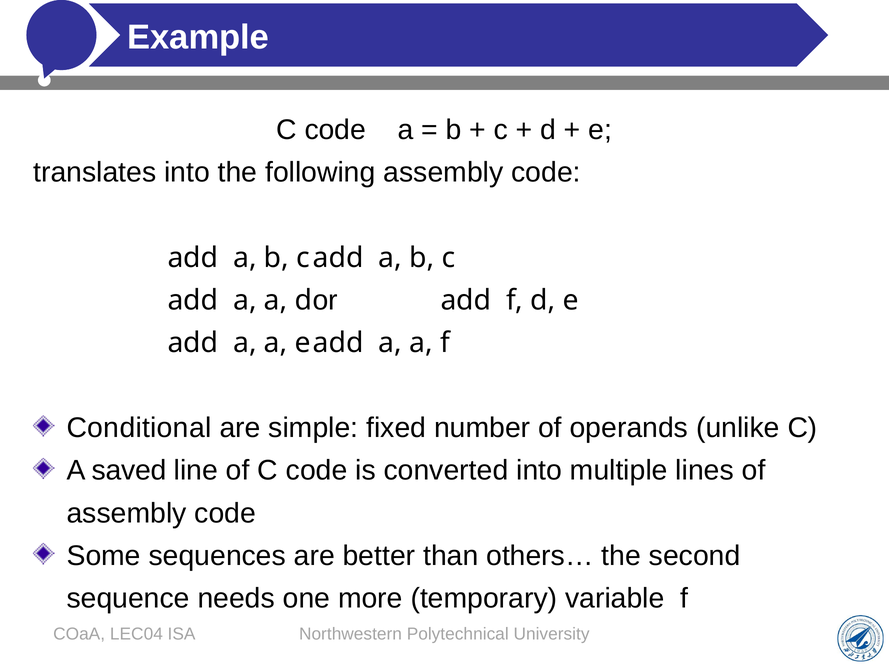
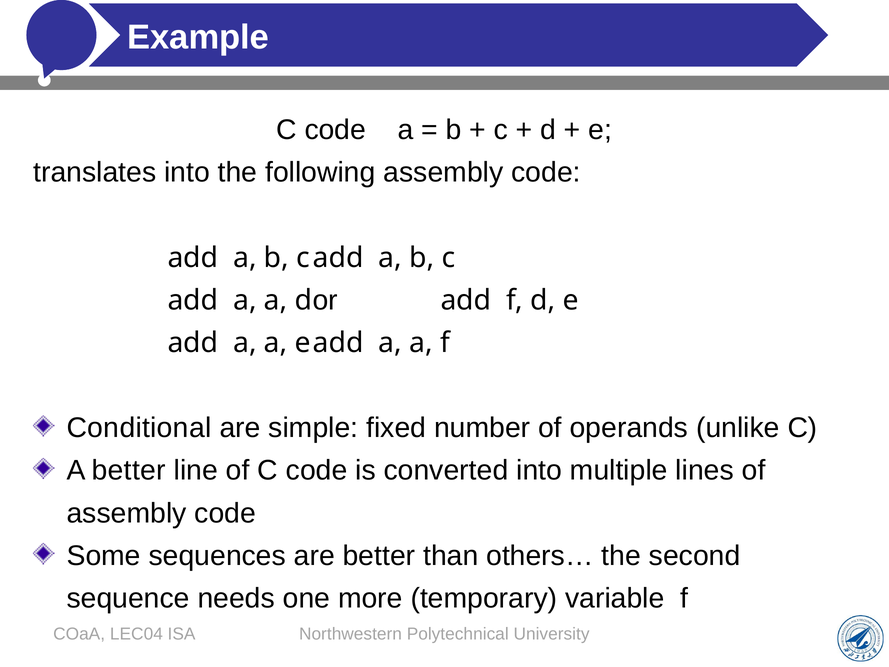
A saved: saved -> better
